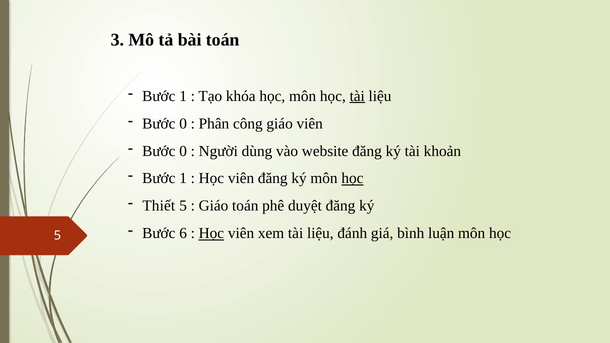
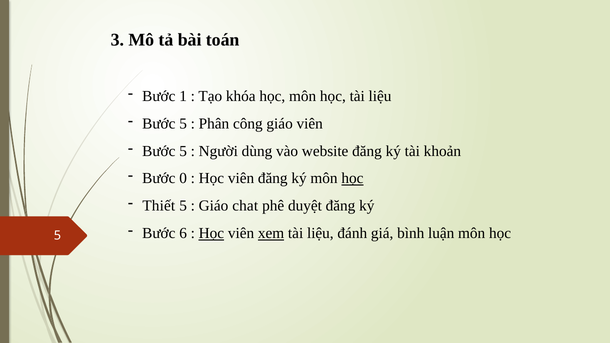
tài at (357, 96) underline: present -> none
0 at (183, 124): 0 -> 5
0 at (183, 151): 0 -> 5
1 at (183, 179): 1 -> 0
Giáo toán: toán -> chat
xem underline: none -> present
